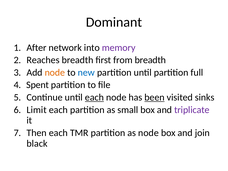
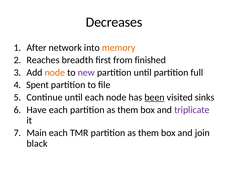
Dominant: Dominant -> Decreases
memory colour: purple -> orange
from breadth: breadth -> finished
new colour: blue -> purple
each at (94, 97) underline: present -> none
Limit: Limit -> Have
each partition as small: small -> them
Then: Then -> Main
TMR partition as node: node -> them
